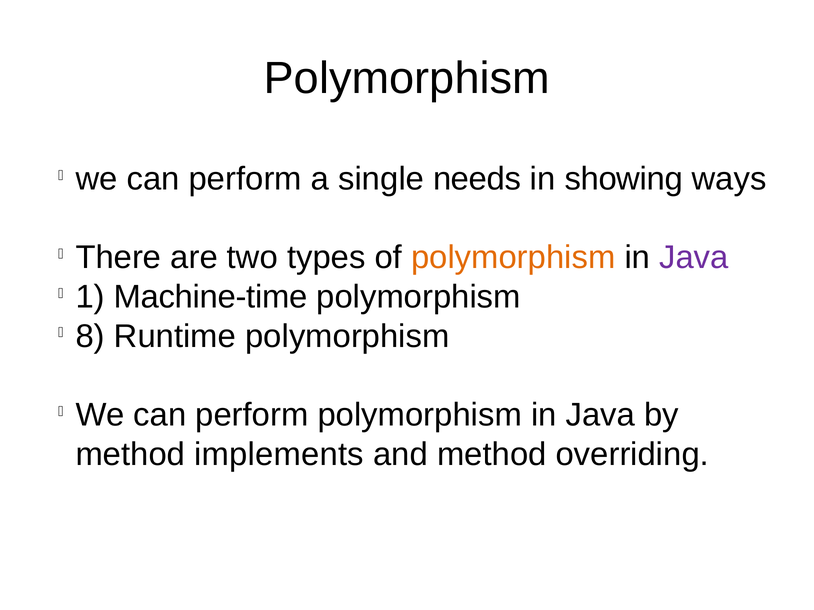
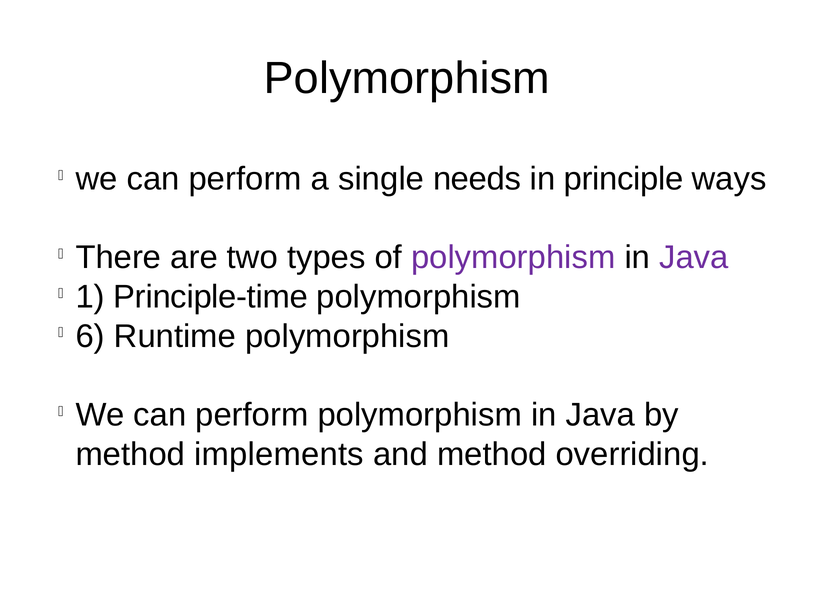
showing: showing -> principle
polymorphism at (513, 258) colour: orange -> purple
Machine-time: Machine-time -> Principle-time
8: 8 -> 6
